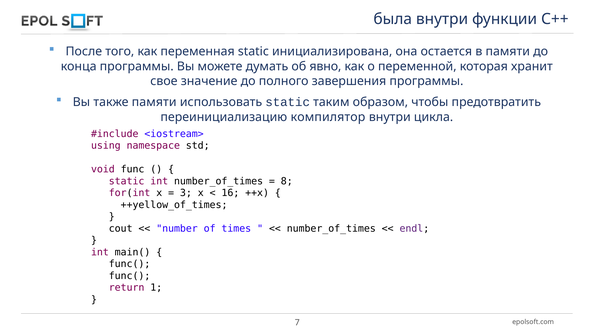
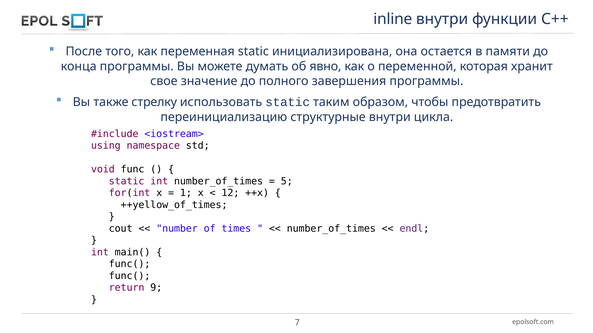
была: была -> inline
также памяти: памяти -> стрелку
компилятор: компилятор -> структурные
8: 8 -> 5
3: 3 -> 1
16: 16 -> 12
1: 1 -> 9
